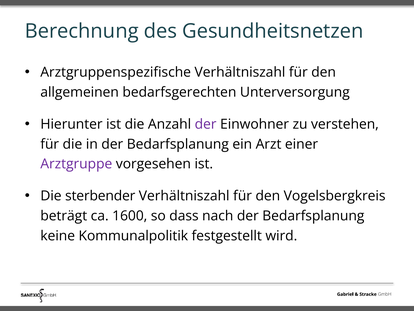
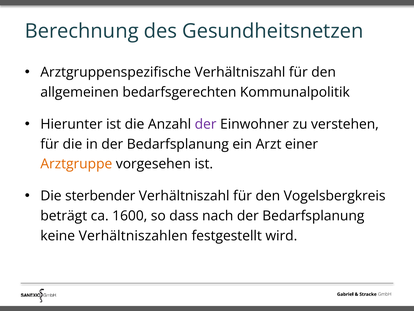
Unterversorgung: Unterversorgung -> Kommunalpolitik
Arztgruppe colour: purple -> orange
Kommunalpolitik: Kommunalpolitik -> Verhältniszahlen
